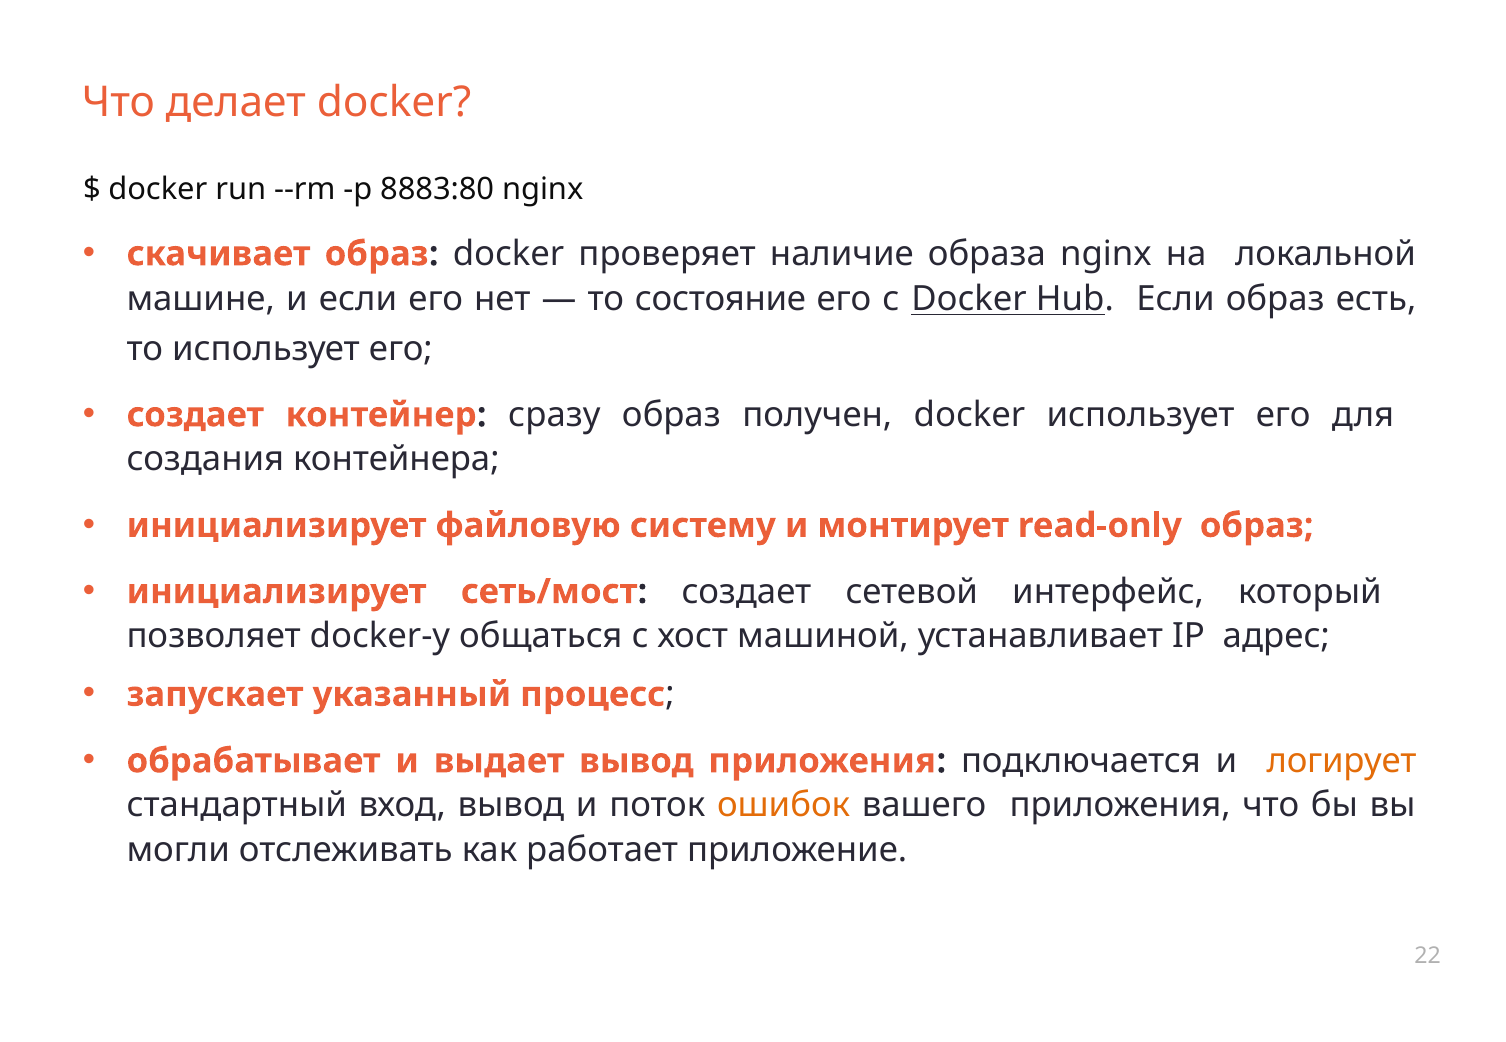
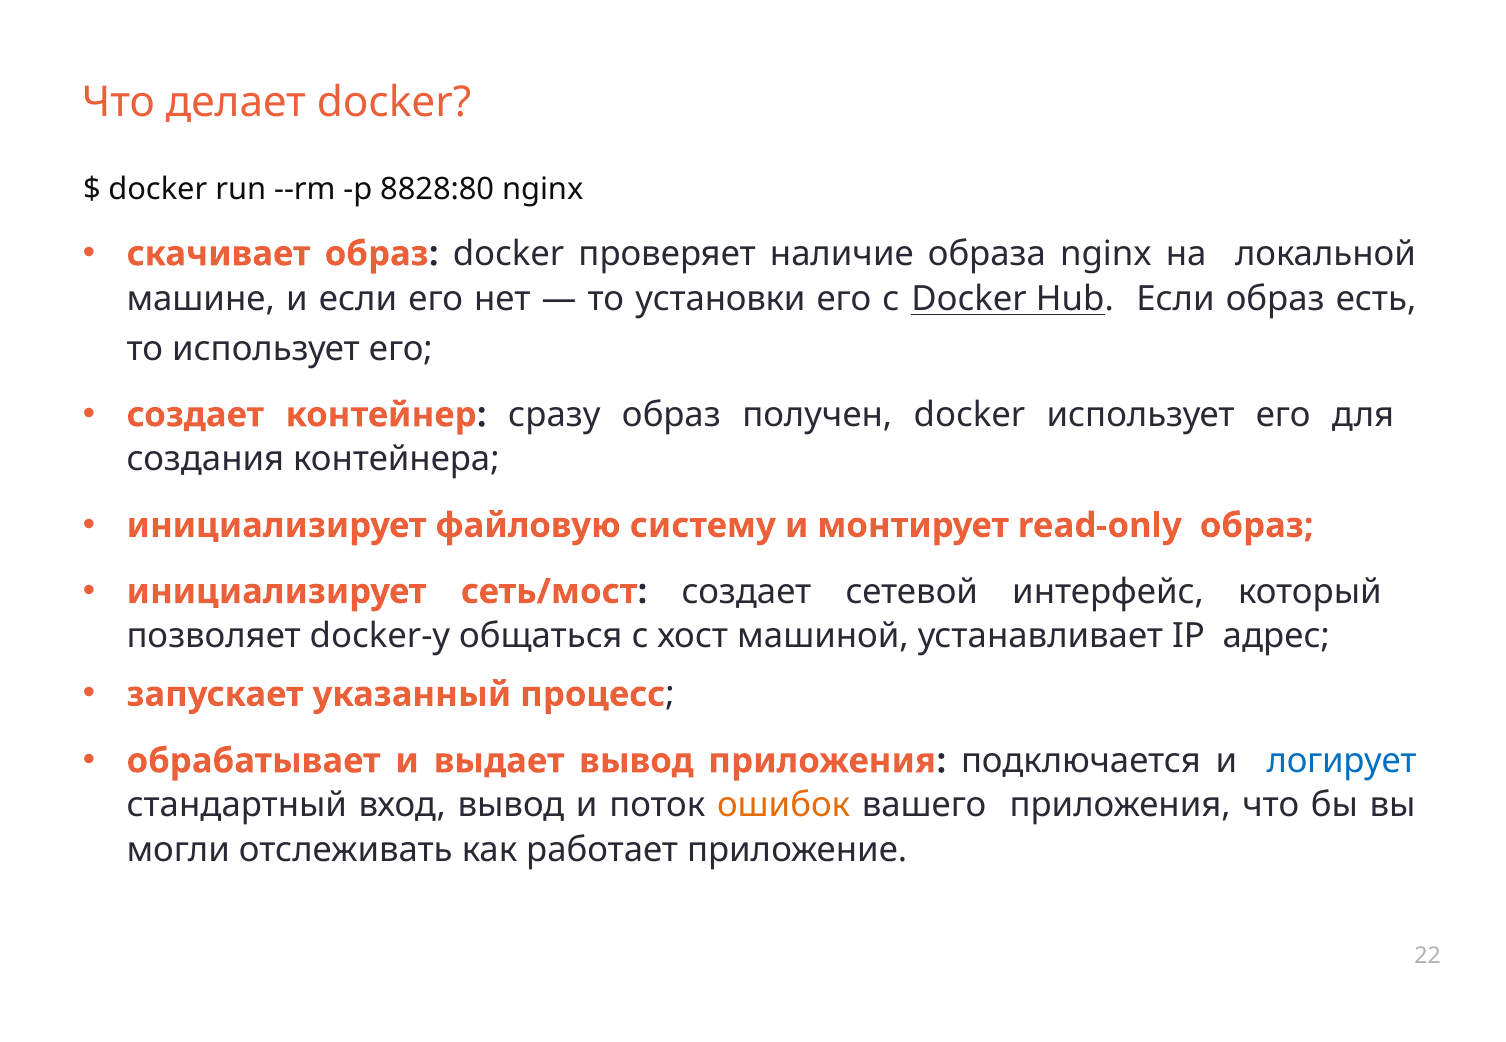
8883:80: 8883:80 -> 8828:80
состояние: состояние -> установки
логирует colour: orange -> blue
